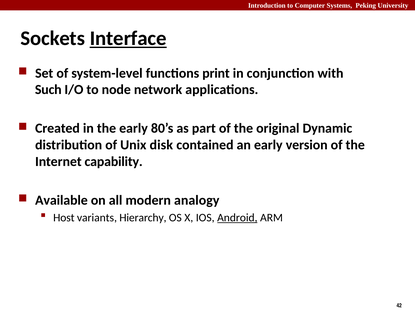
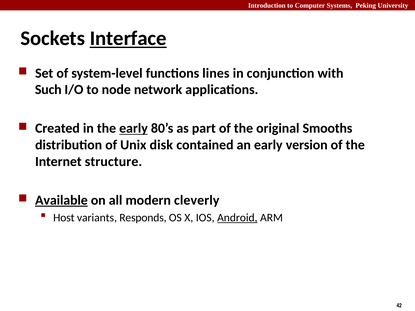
print: print -> lines
early at (134, 128) underline: none -> present
Dynamic: Dynamic -> Smooths
capability: capability -> structure
Available underline: none -> present
analogy: analogy -> cleverly
Hierarchy: Hierarchy -> Responds
